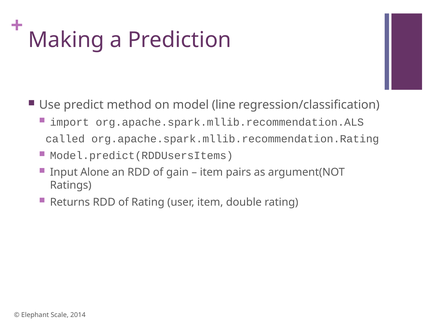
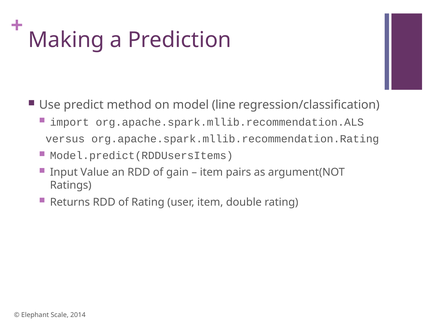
called: called -> versus
Alone: Alone -> Value
